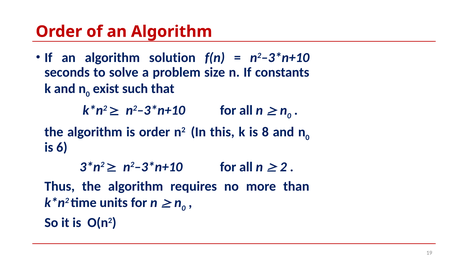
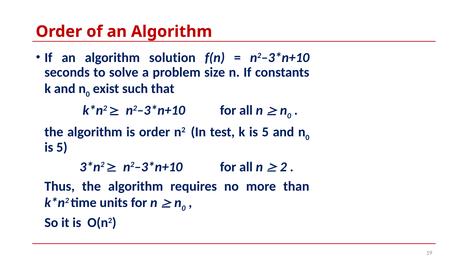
this: this -> test
k is 8: 8 -> 5
6 at (62, 147): 6 -> 5
